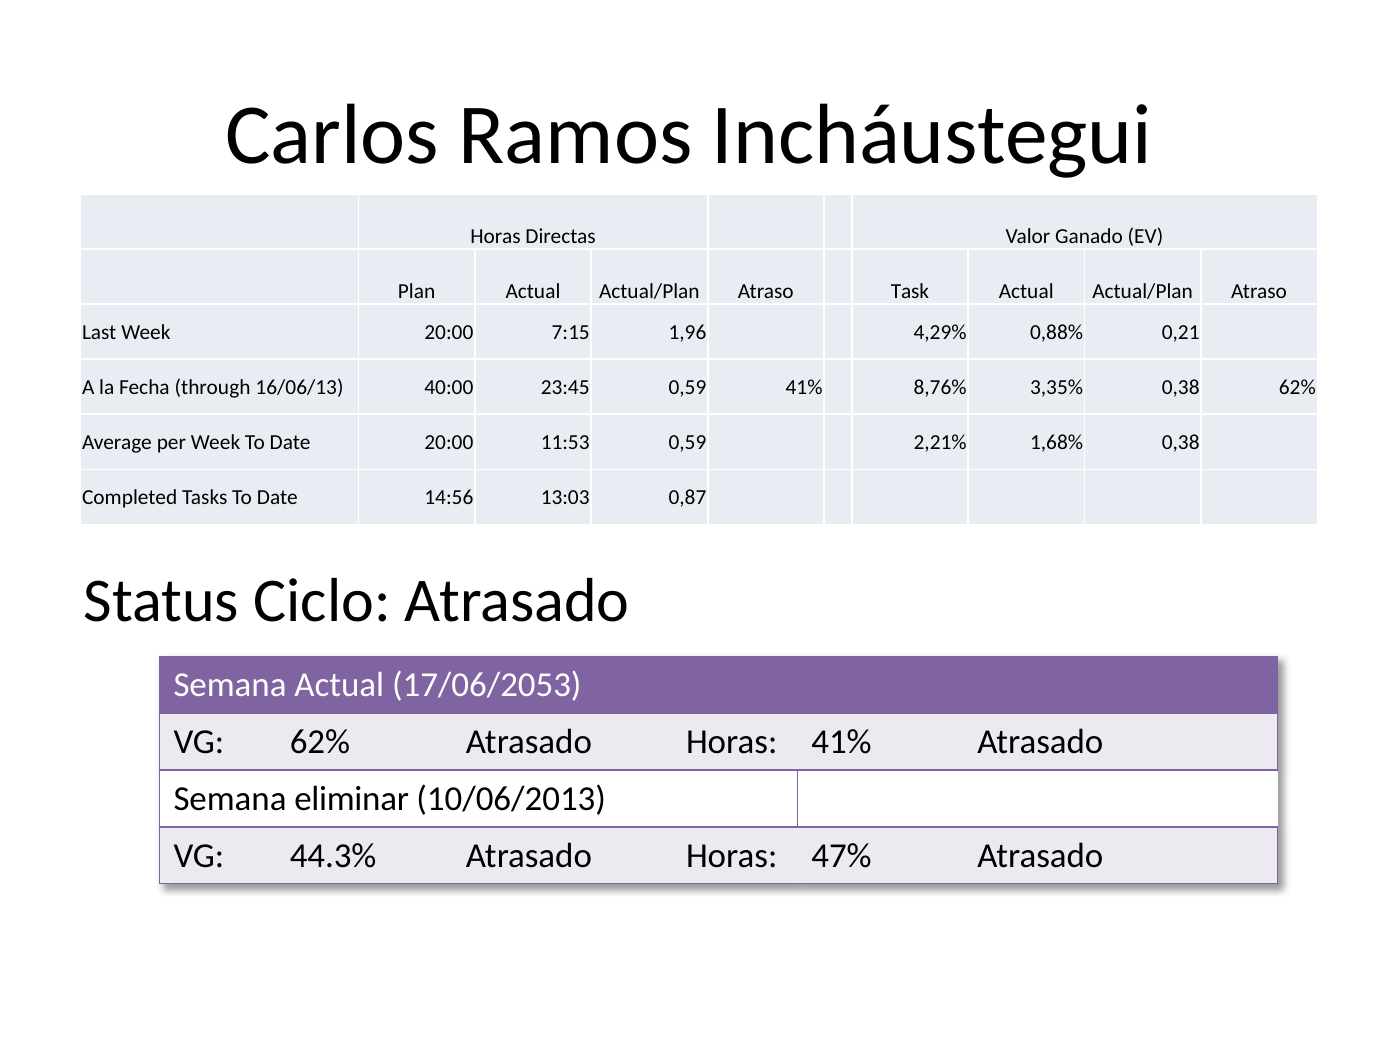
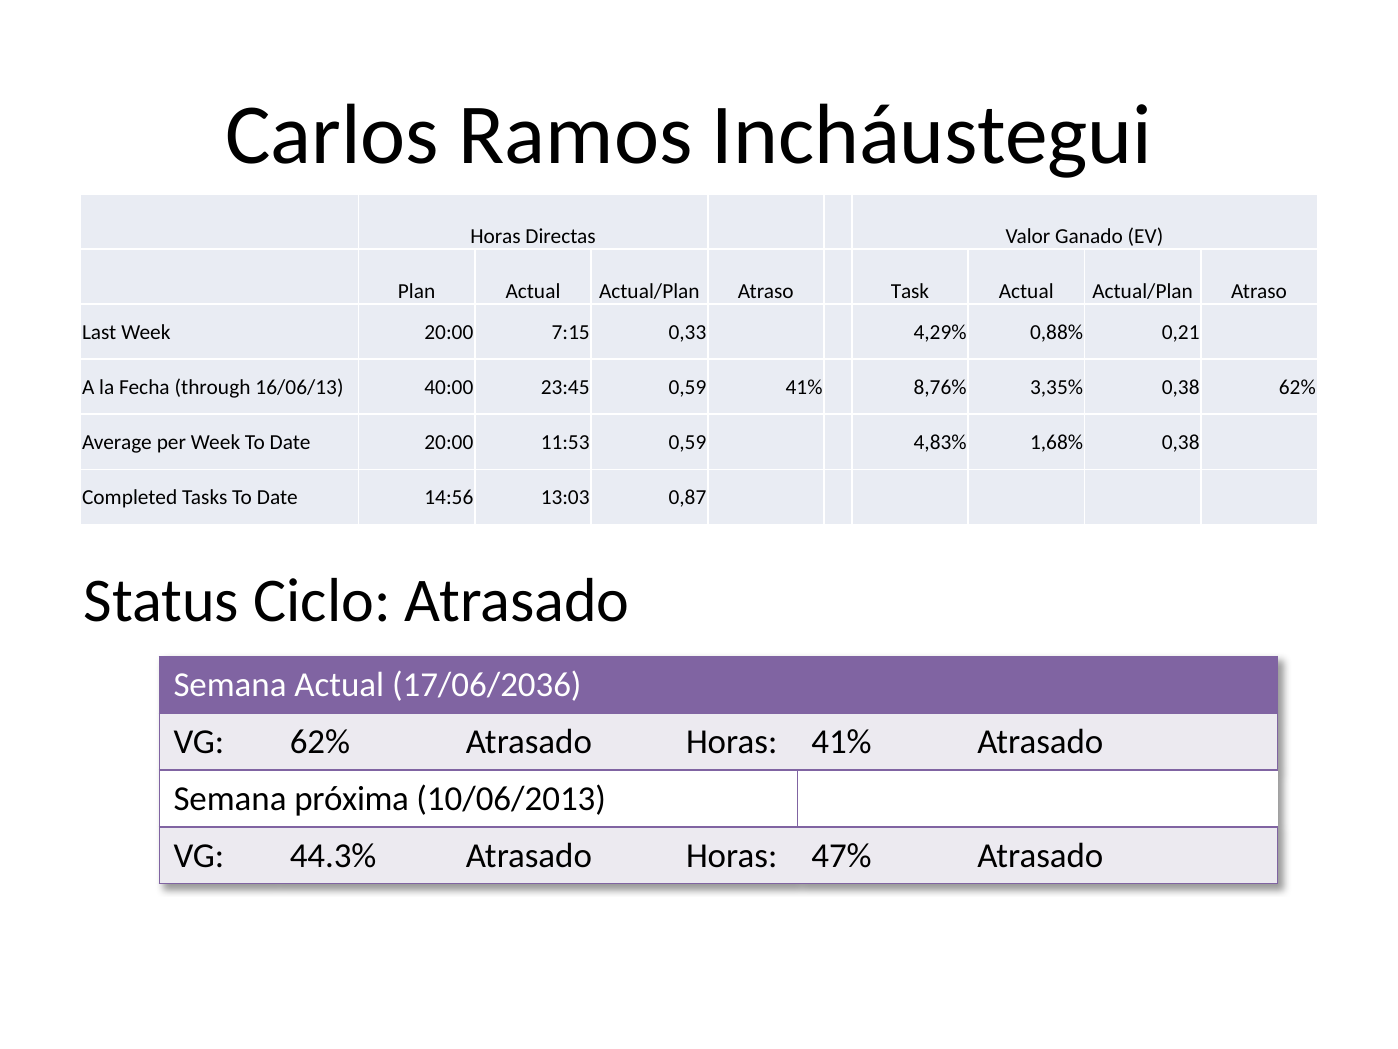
1,96: 1,96 -> 0,33
2,21%: 2,21% -> 4,83%
17/06/2053: 17/06/2053 -> 17/06/2036
eliminar: eliminar -> próxima
